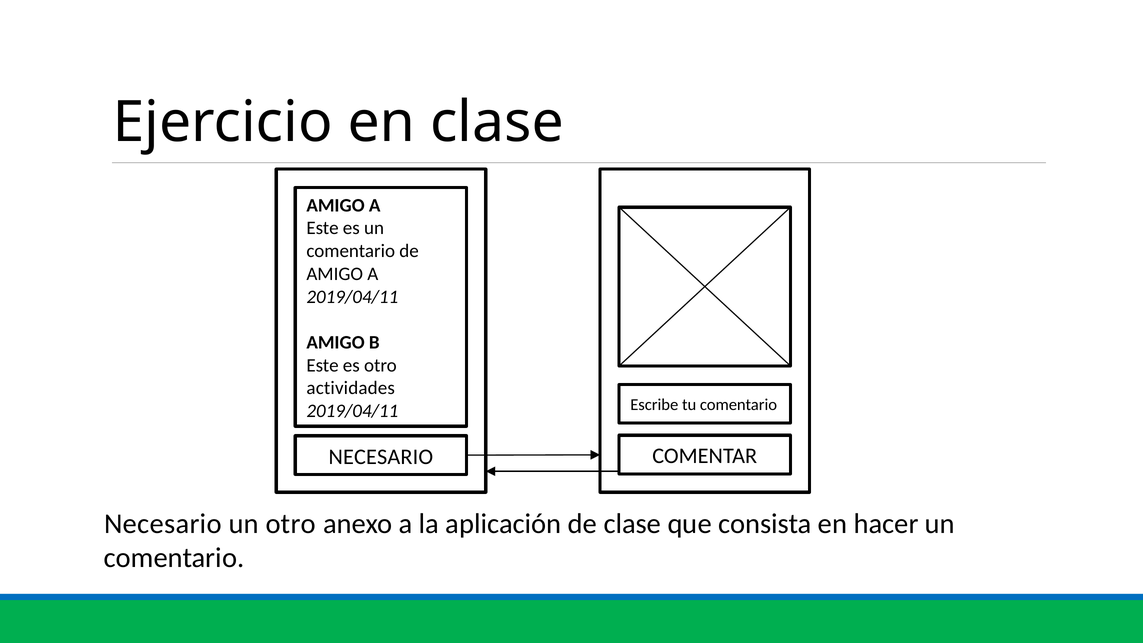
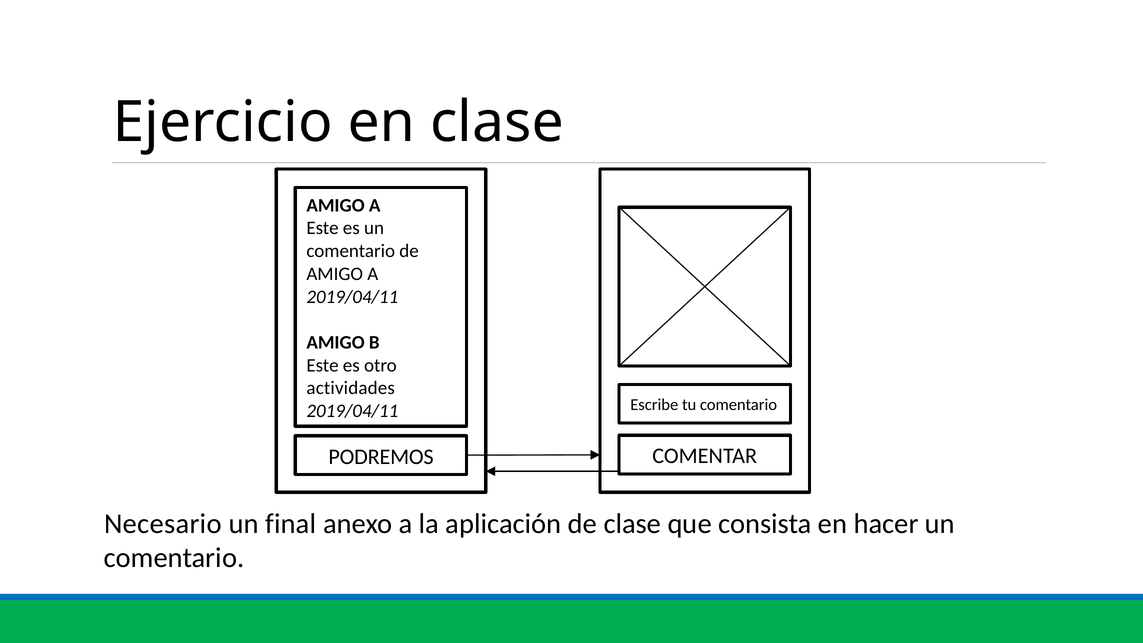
NECESARIO at (381, 457): NECESARIO -> PODREMOS
un otro: otro -> final
